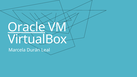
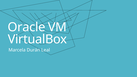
Oracle underline: present -> none
